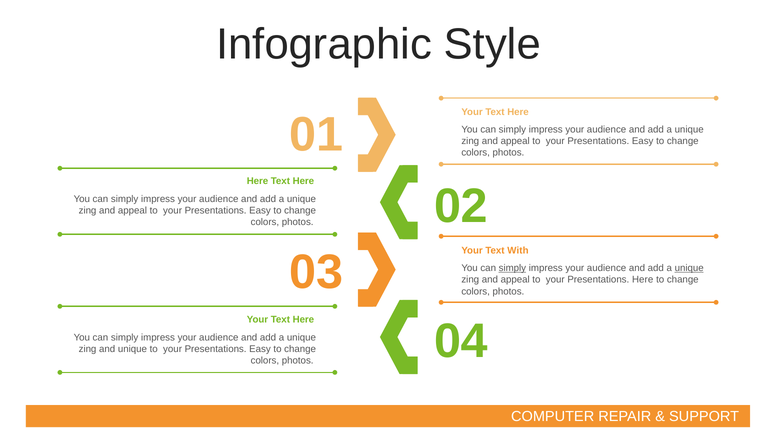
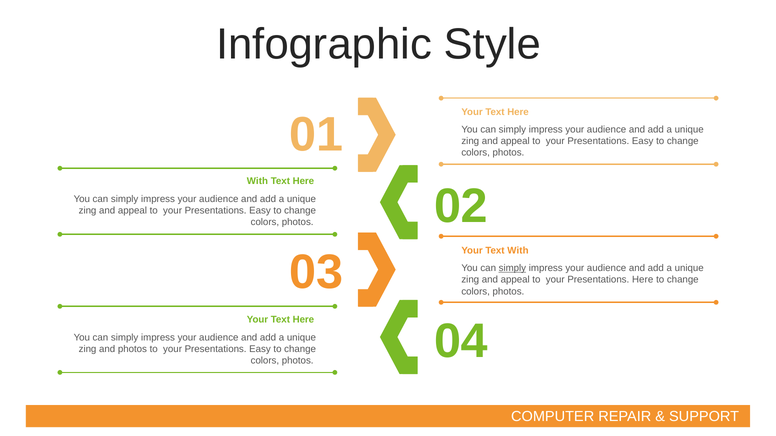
Here at (257, 181): Here -> With
unique at (689, 268) underline: present -> none
and unique: unique -> photos
